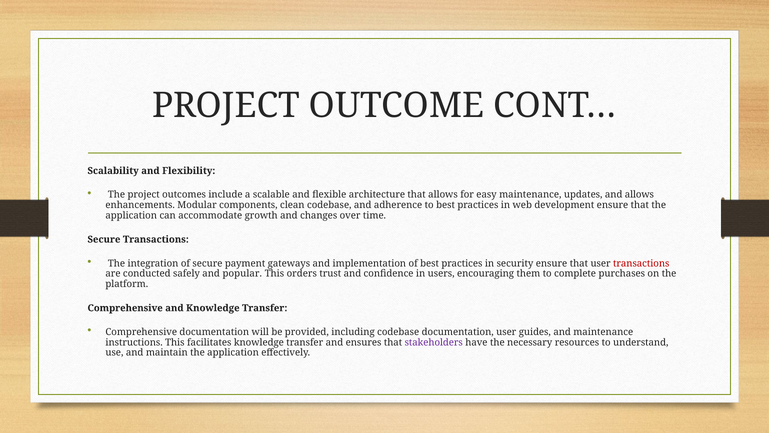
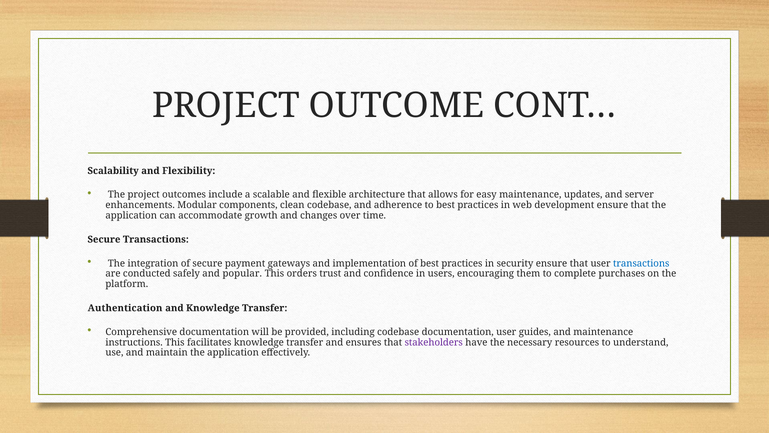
and allows: allows -> server
transactions at (641, 263) colour: red -> blue
Comprehensive at (125, 308): Comprehensive -> Authentication
